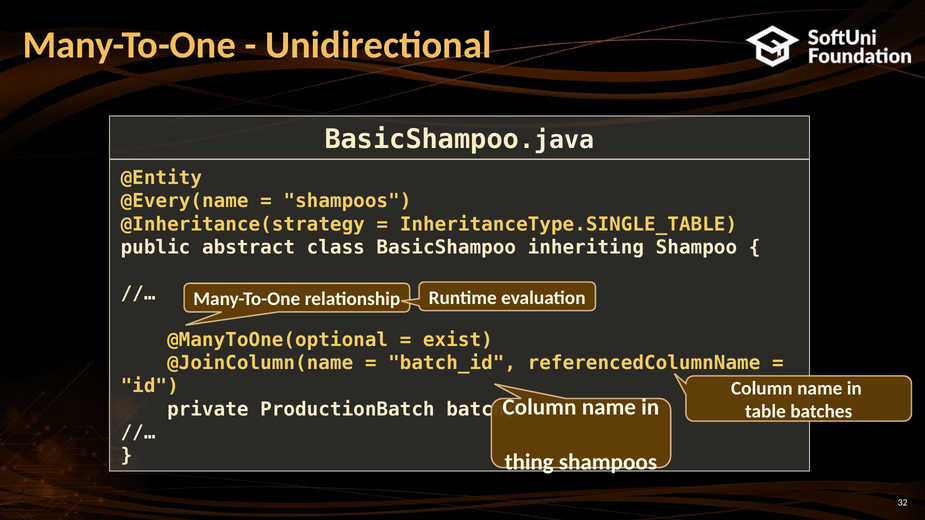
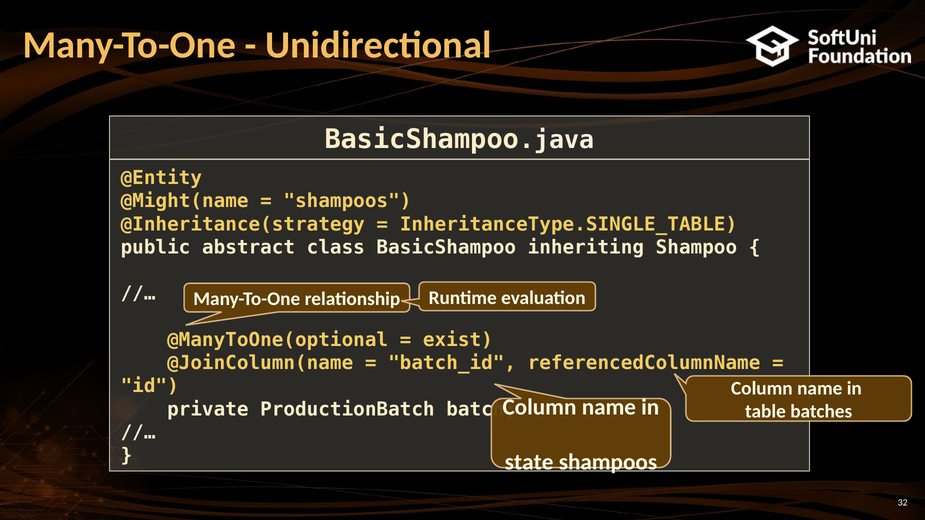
@Every(name: @Every(name -> @Might(name
thing: thing -> state
